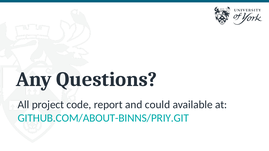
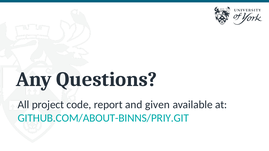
could: could -> given
